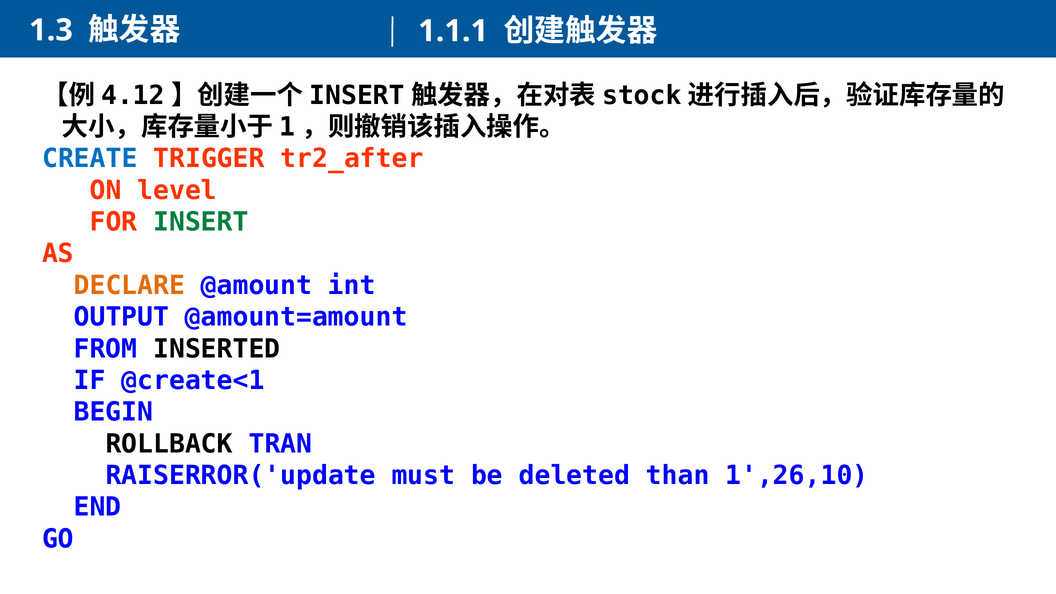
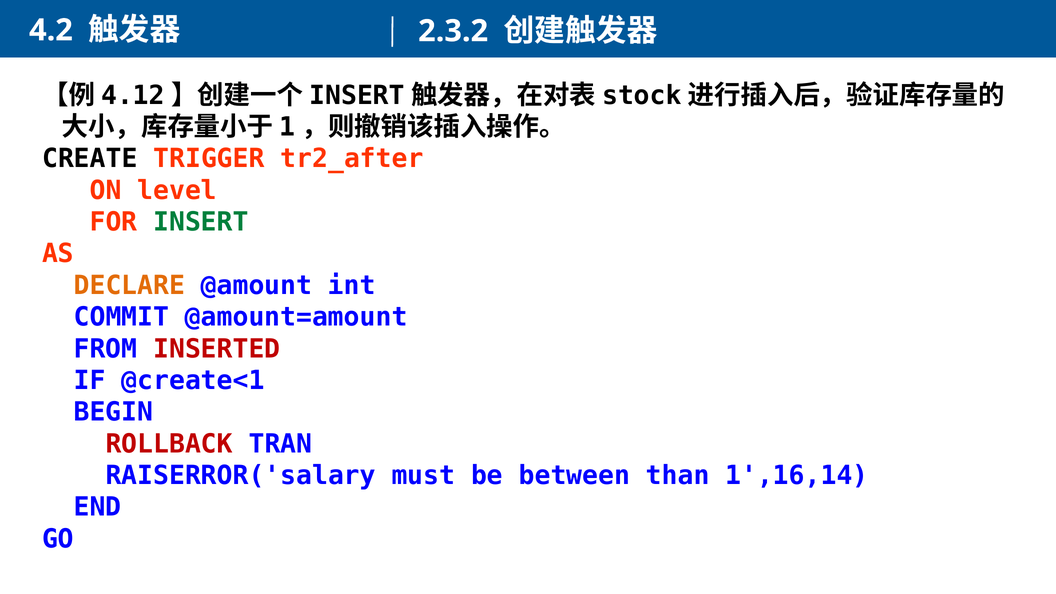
1.3: 1.3 -> 4.2
1.1.1: 1.1.1 -> 2.3.2
CREATE colour: blue -> black
OUTPUT: OUTPUT -> COMMIT
INSERTED colour: black -> red
ROLLBACK colour: black -> red
RAISERROR('update: RAISERROR('update -> RAISERROR('salary
deleted: deleted -> between
1',26,10: 1',26,10 -> 1',16,14
